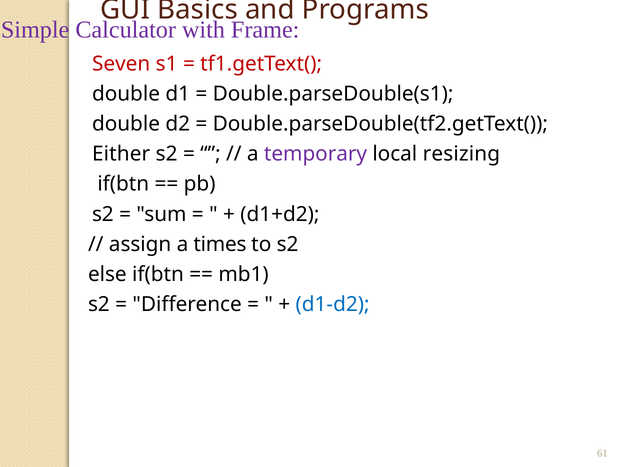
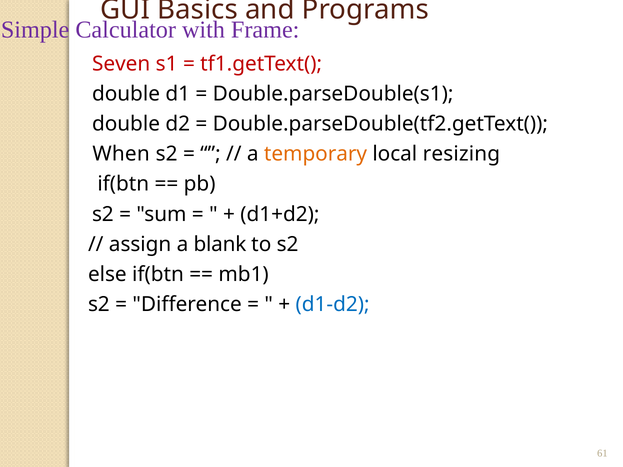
Either: Either -> When
temporary colour: purple -> orange
times: times -> blank
